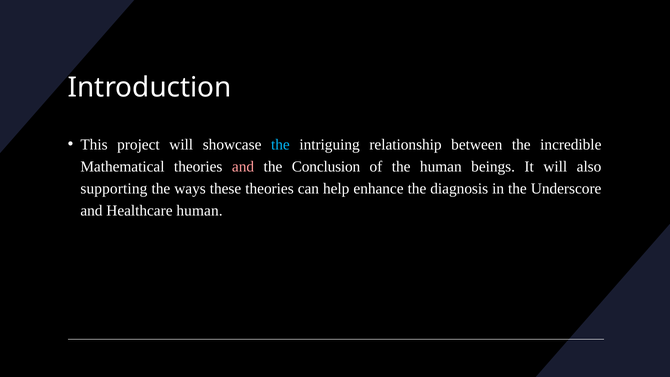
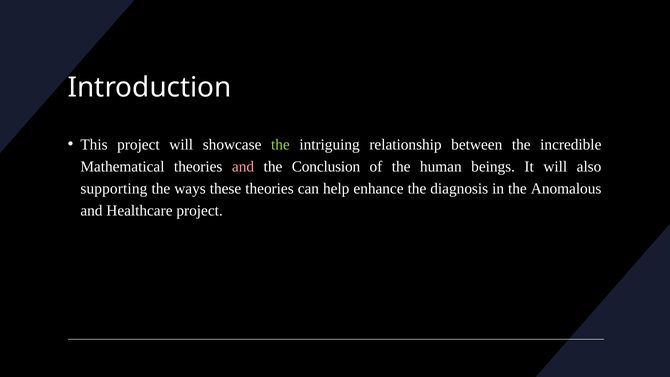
the at (280, 145) colour: light blue -> light green
Underscore: Underscore -> Anomalous
Healthcare human: human -> project
